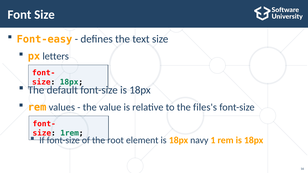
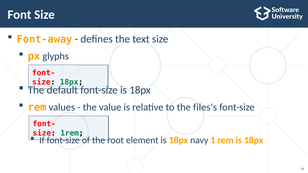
Font-easy: Font-easy -> Font-away
letters: letters -> glyphs
